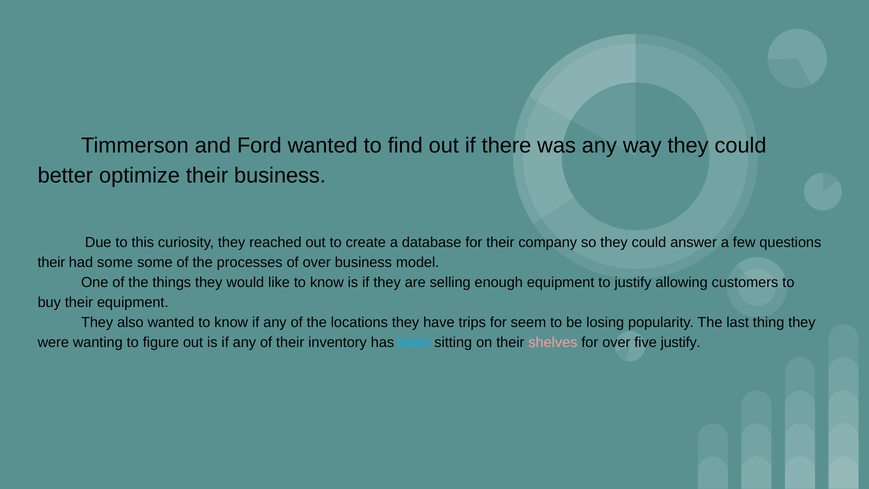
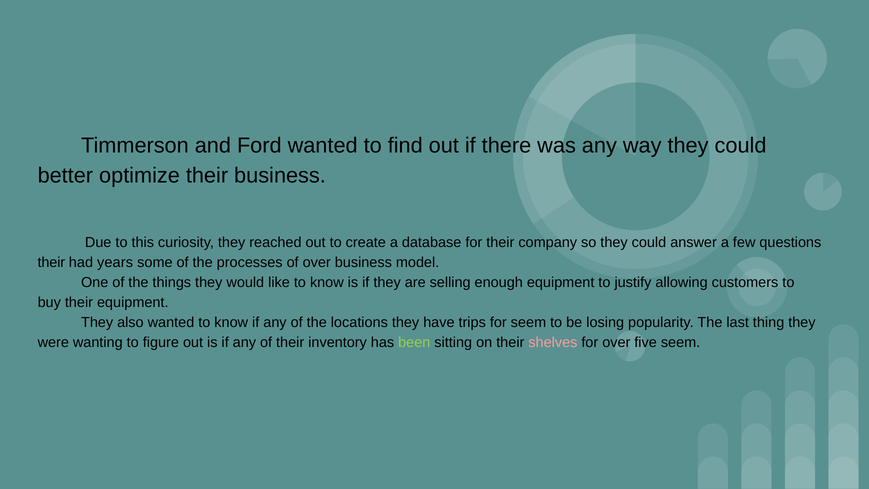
had some: some -> years
been colour: light blue -> light green
five justify: justify -> seem
